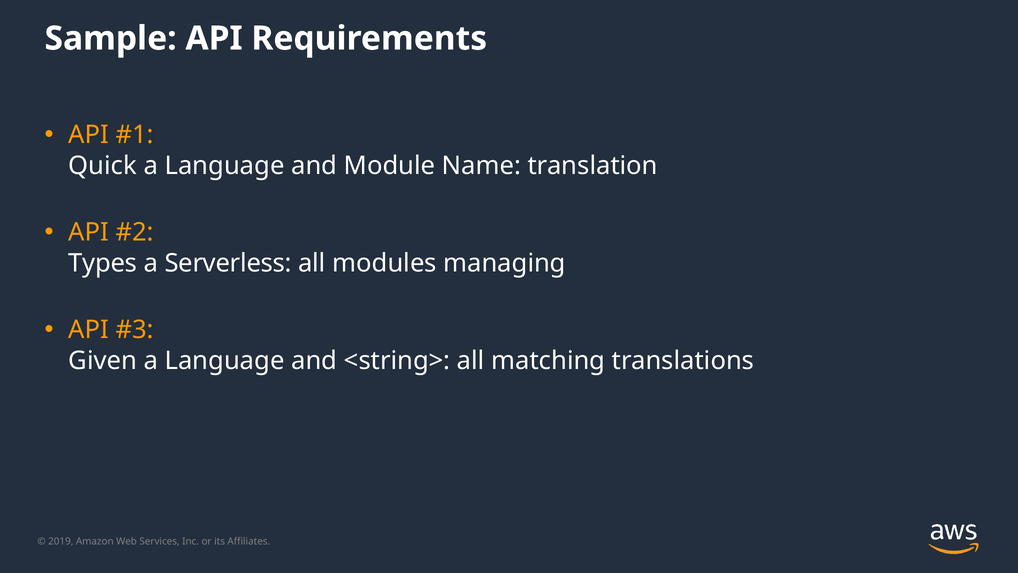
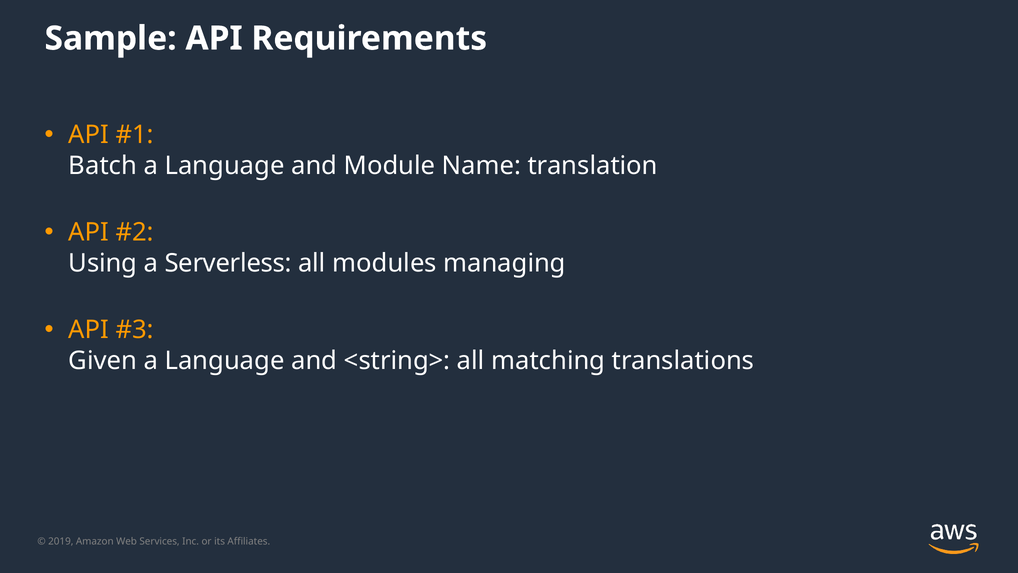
Quick: Quick -> Batch
Types: Types -> Using
